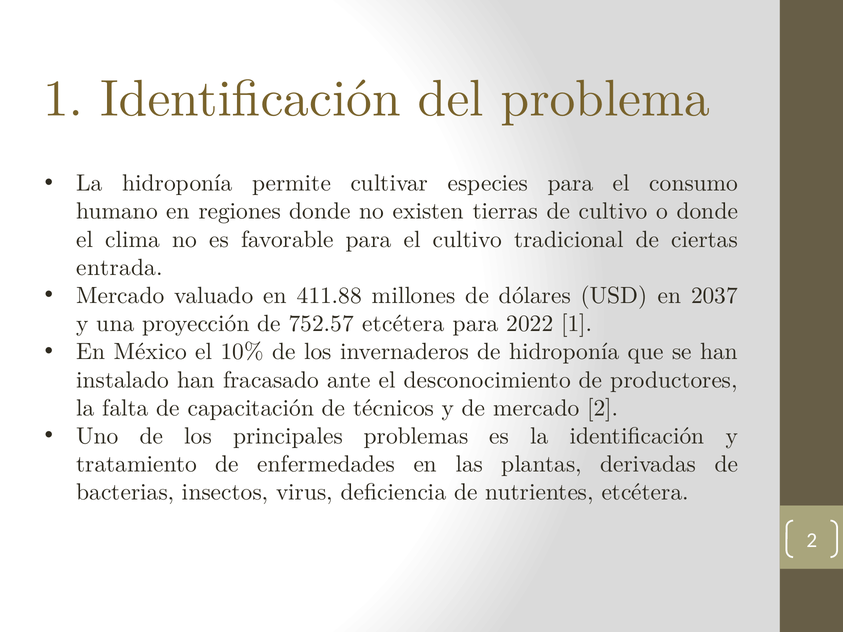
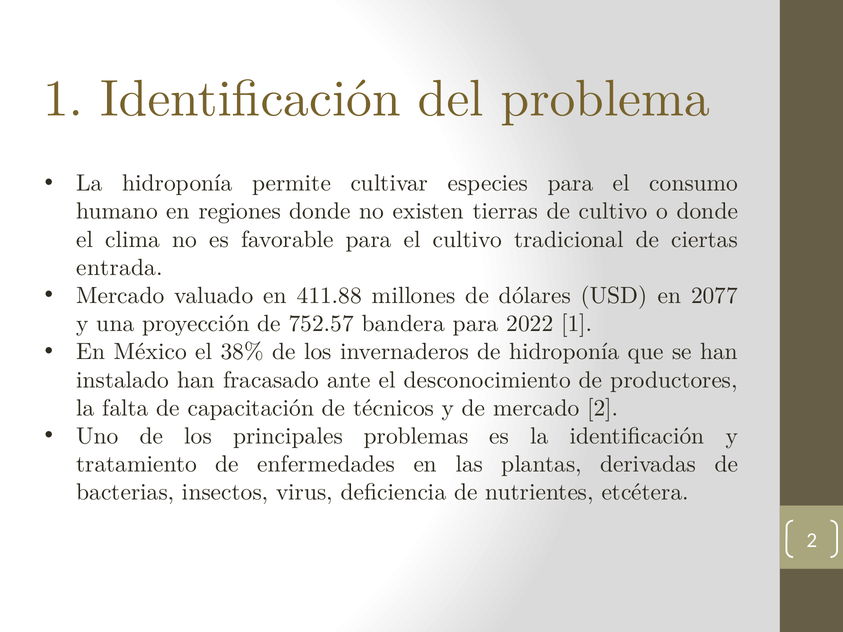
2037: 2037 -> 2077
752.57 etcétera: etcétera -> bandera
10%: 10% -> 38%
